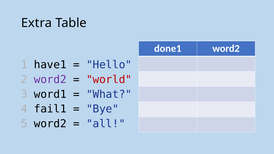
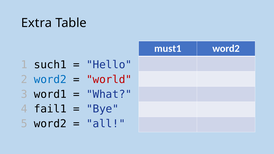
done1: done1 -> must1
have1: have1 -> such1
word2 at (50, 80) colour: purple -> blue
